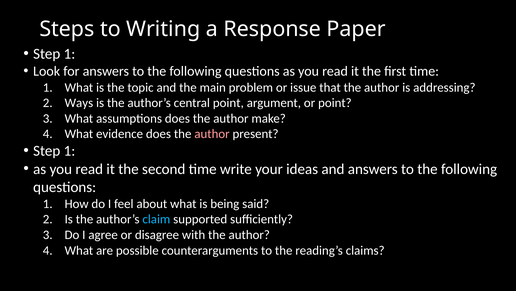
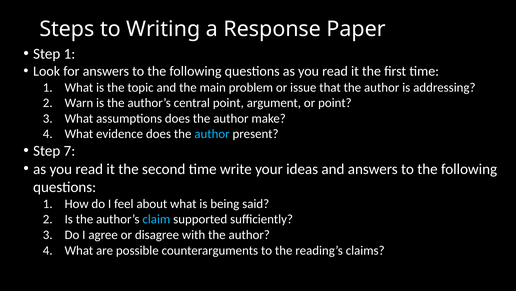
Ways: Ways -> Warn
author at (212, 134) colour: pink -> light blue
1 at (69, 151): 1 -> 7
